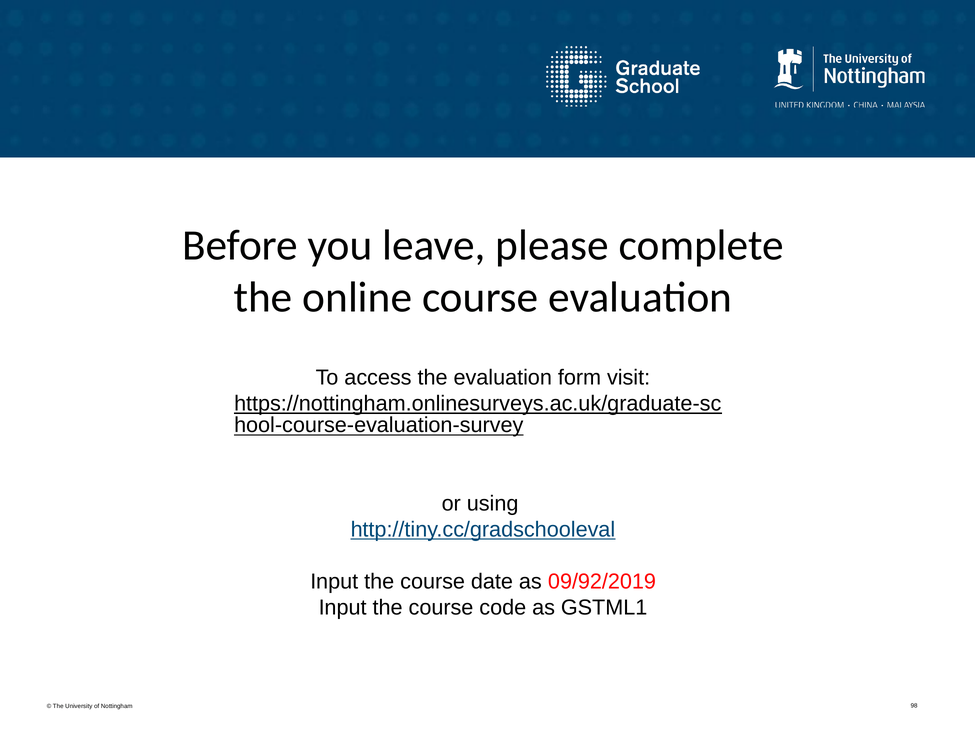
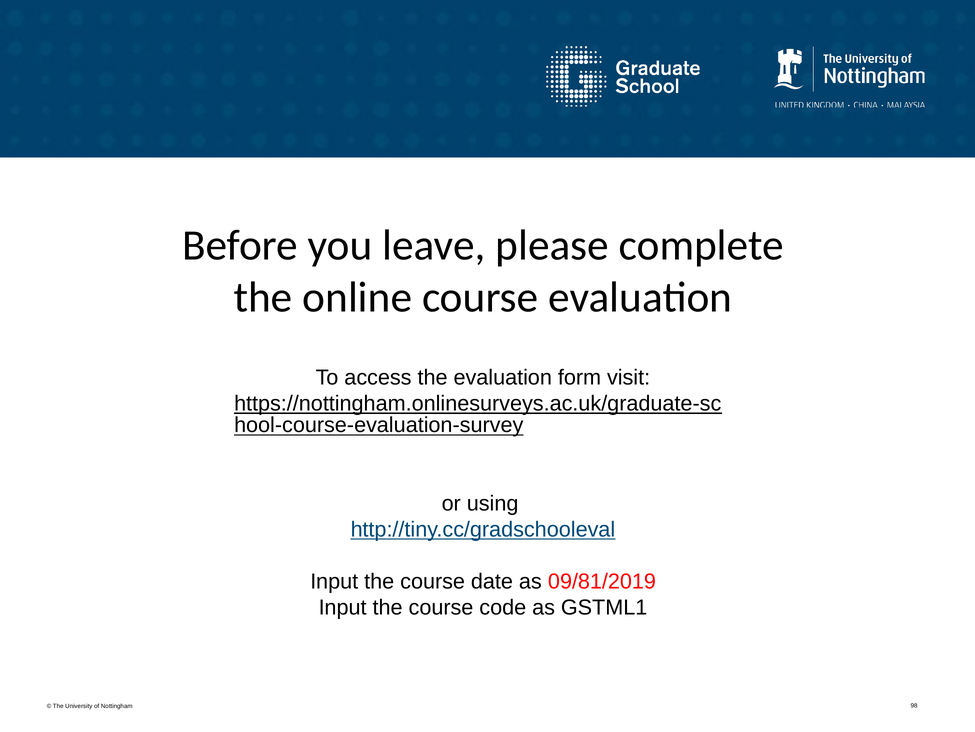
09/92/2019: 09/92/2019 -> 09/81/2019
